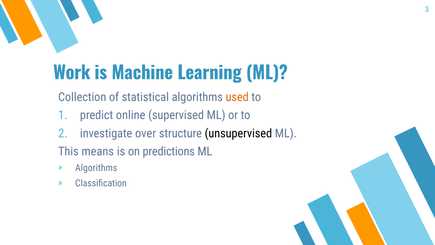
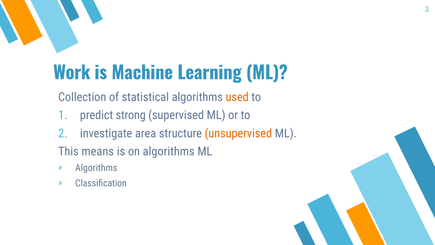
online: online -> strong
over: over -> area
unsupervised colour: black -> orange
on predictions: predictions -> algorithms
